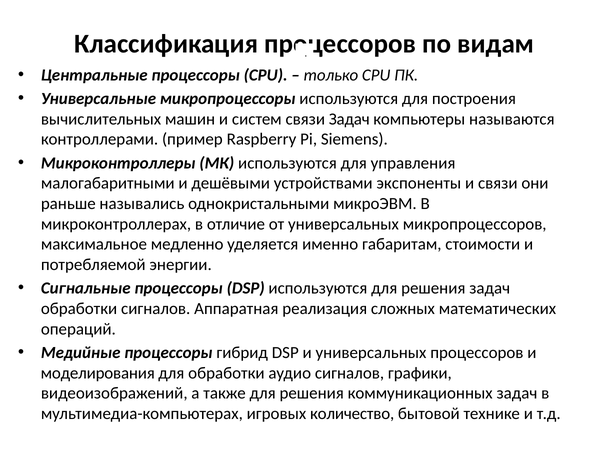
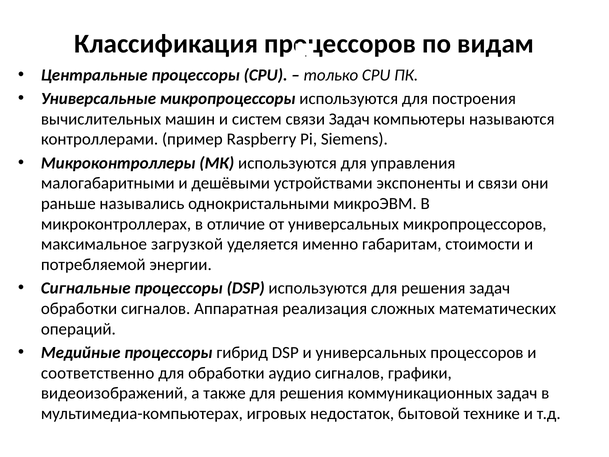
медленно: медленно -> загрузкой
моделирования: моделирования -> соответственно
количество: количество -> недостаток
